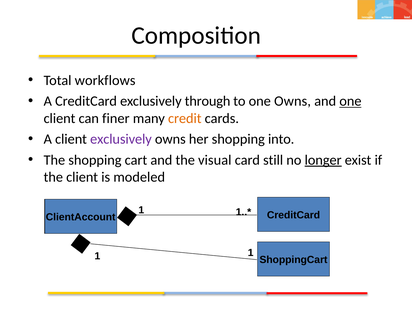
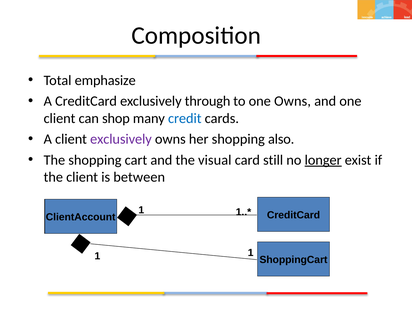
workflows: workflows -> emphasize
one at (350, 101) underline: present -> none
finer: finer -> shop
credit colour: orange -> blue
into: into -> also
modeled: modeled -> between
